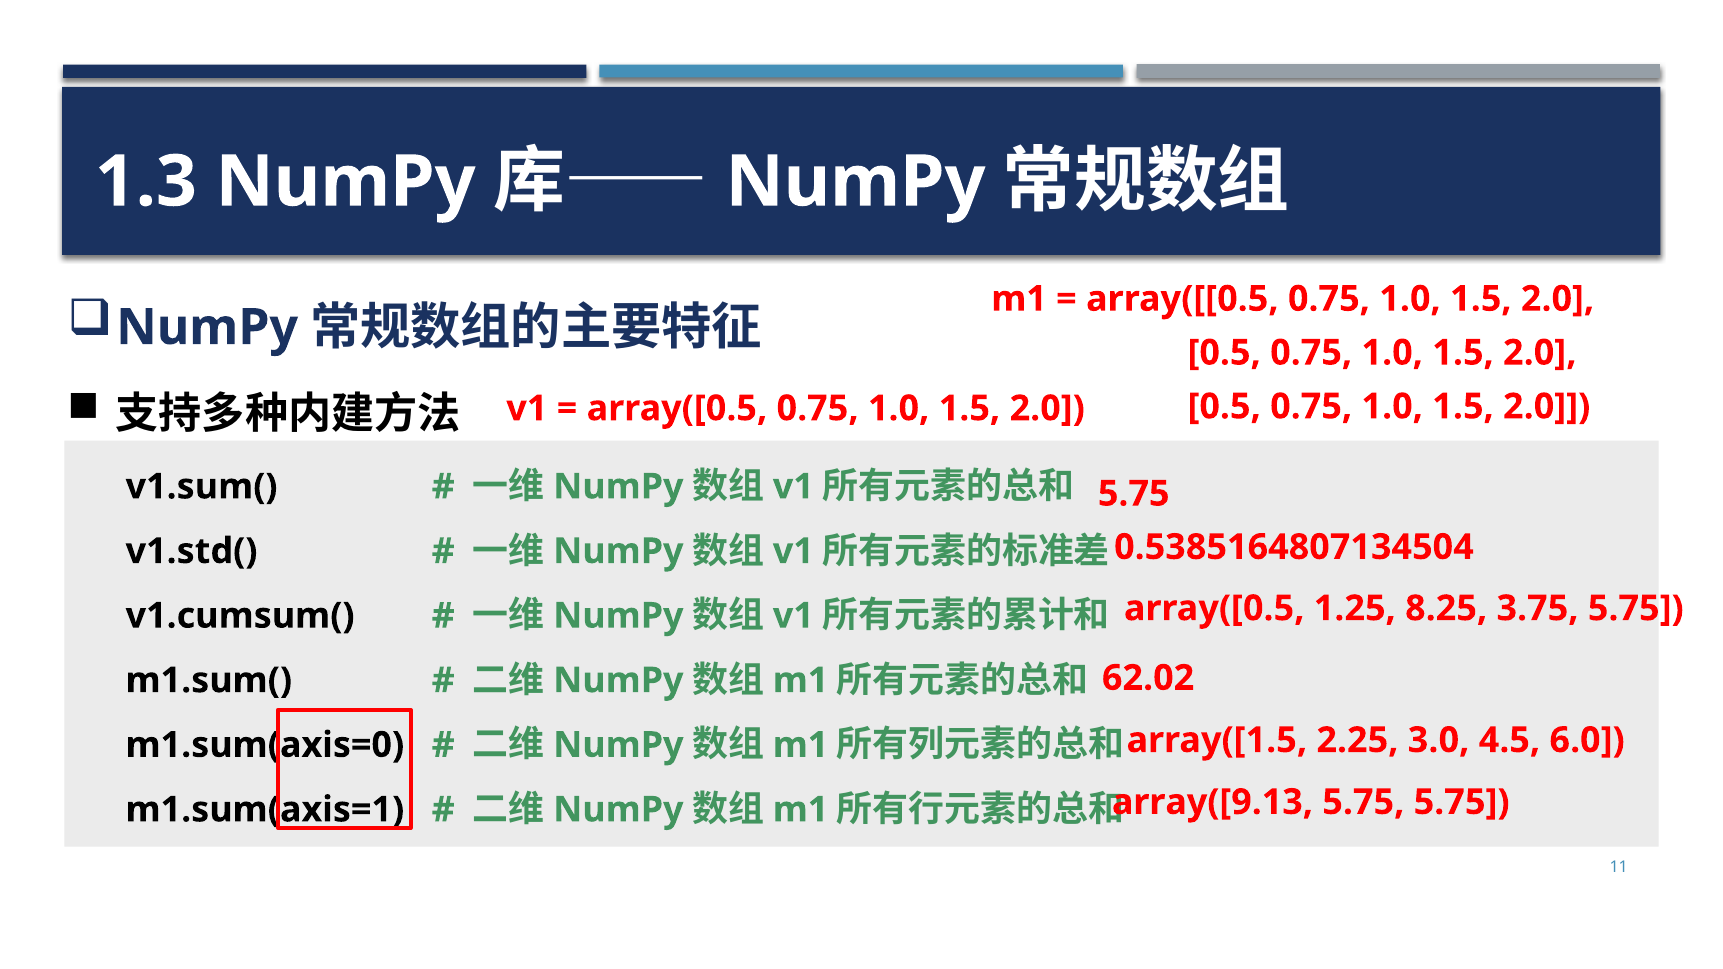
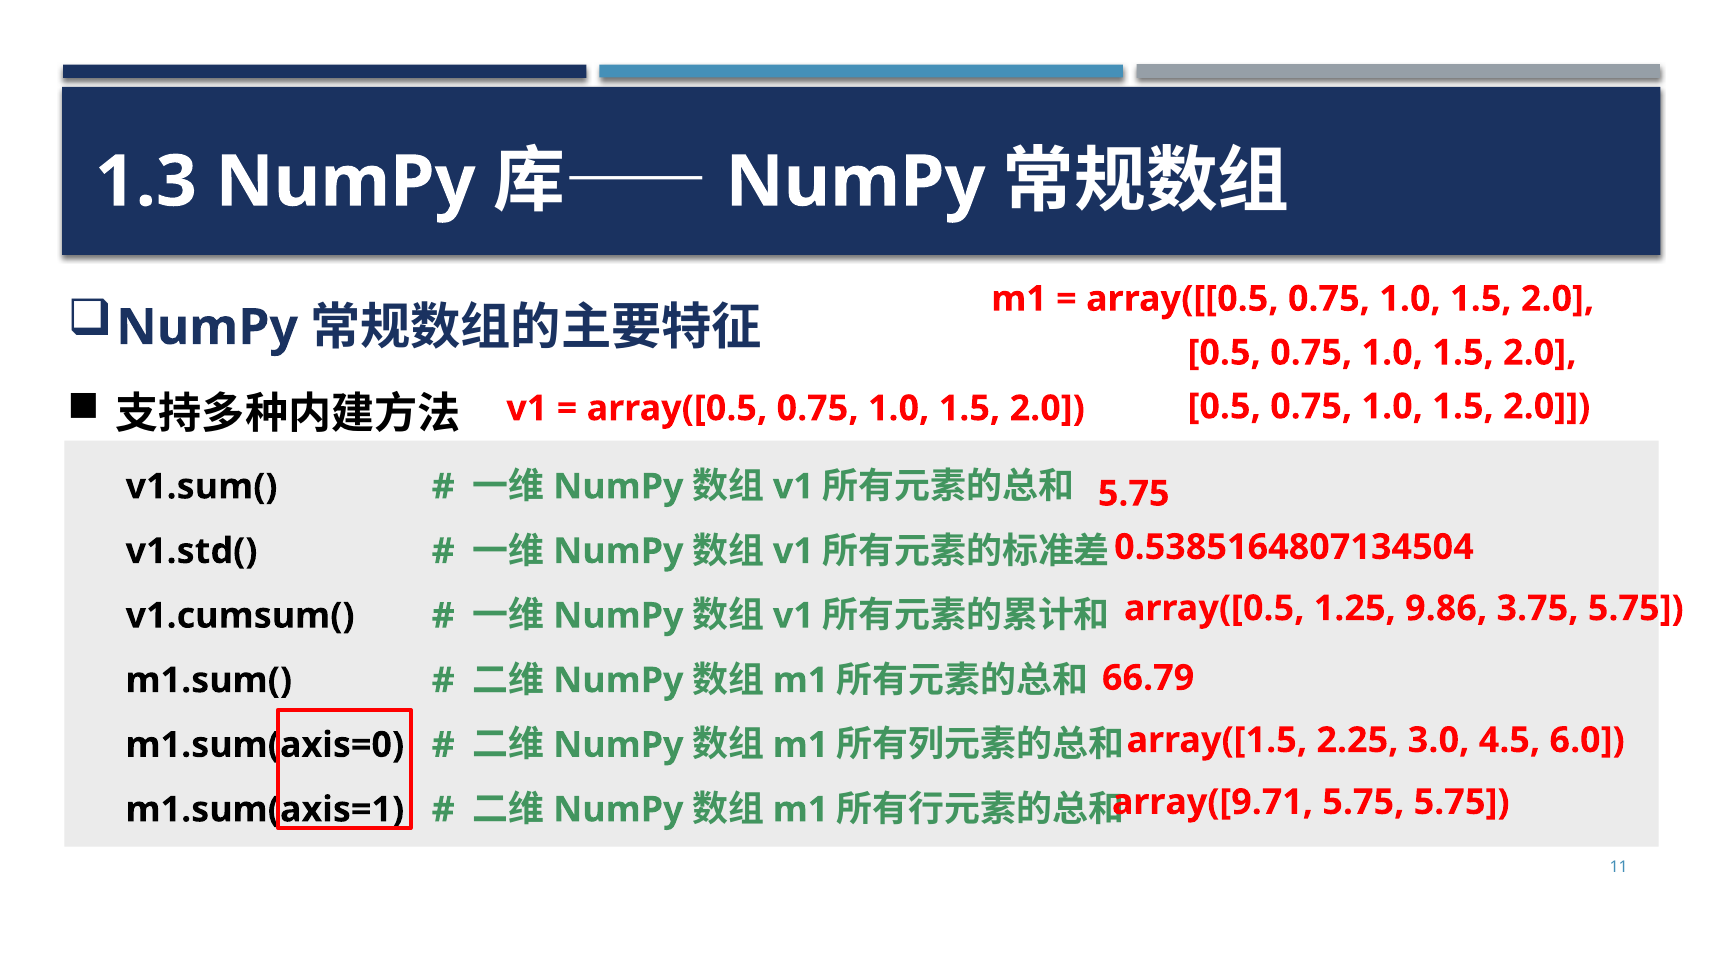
8.25: 8.25 -> 9.86
62.02: 62.02 -> 66.79
array([9.13: array([9.13 -> array([9.71
